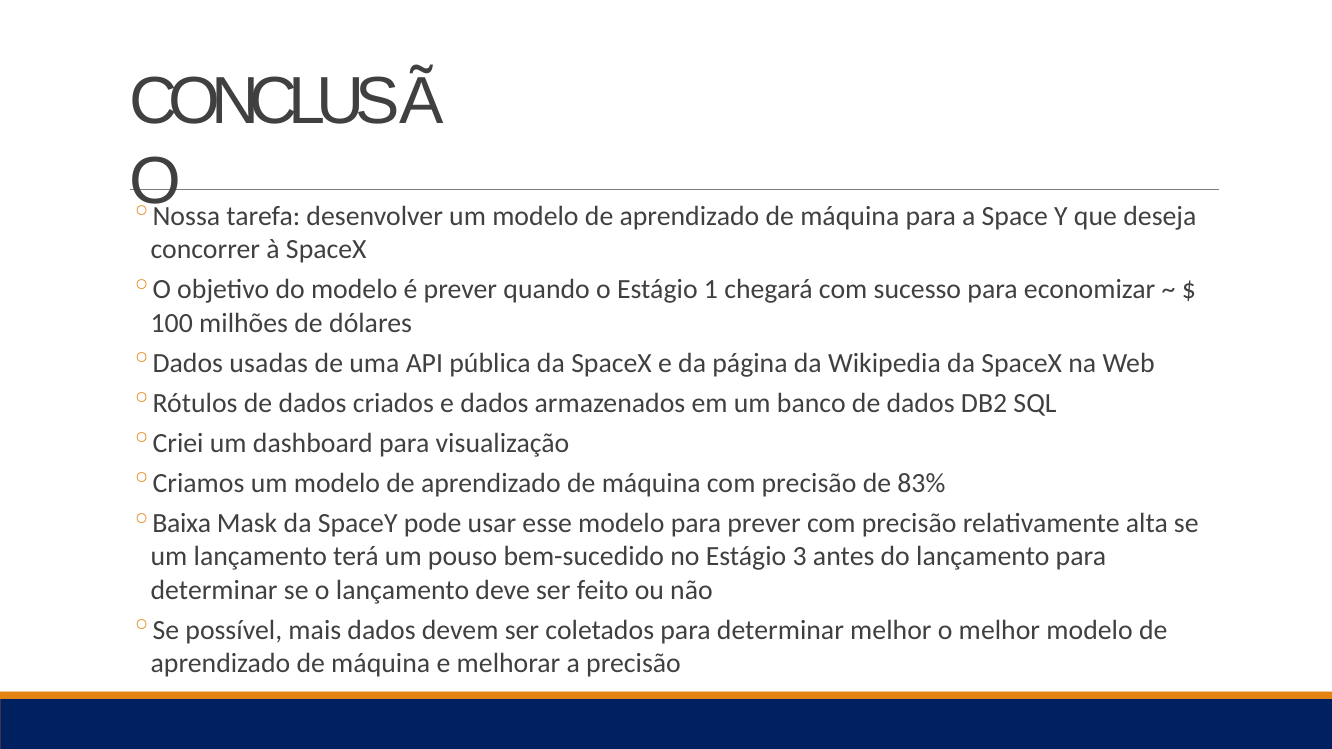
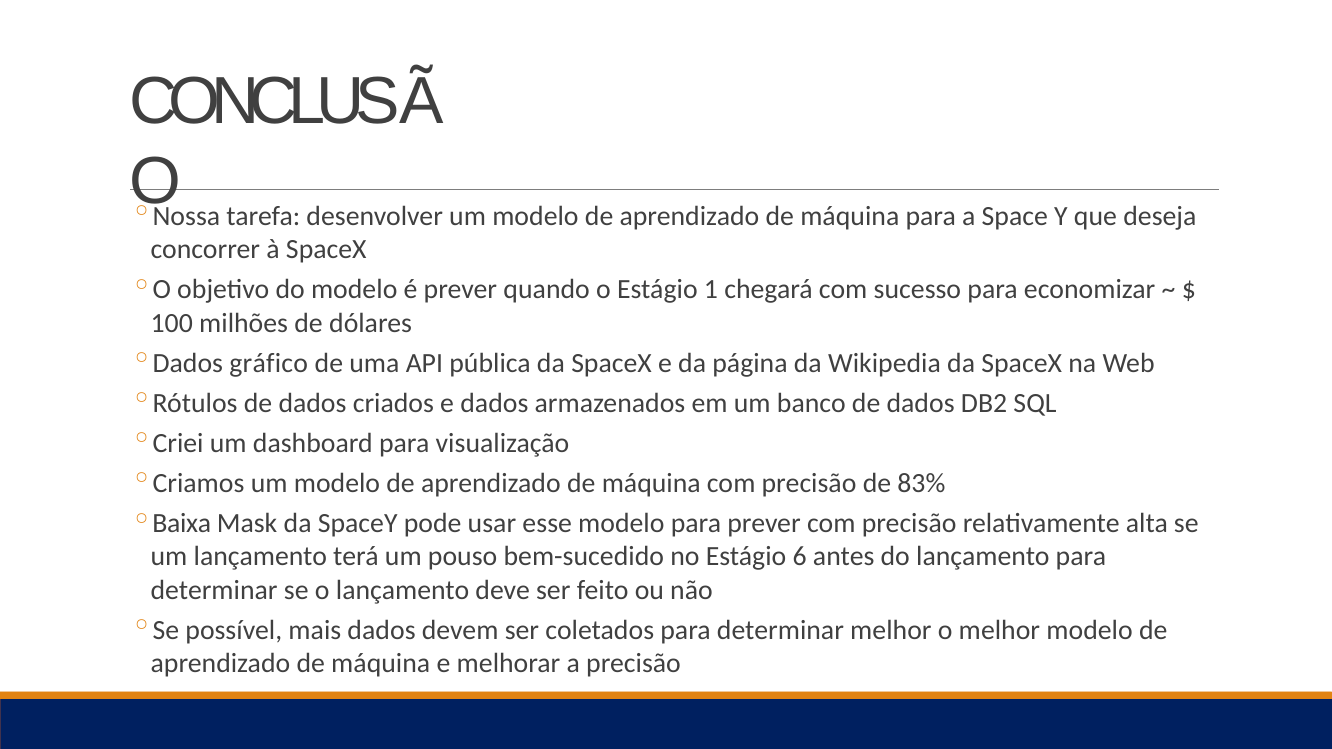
usadas: usadas -> gráfico
3: 3 -> 6
